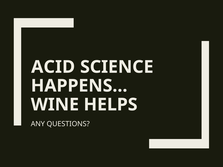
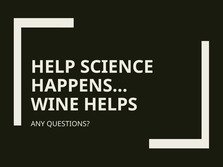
ACID: ACID -> HELP
